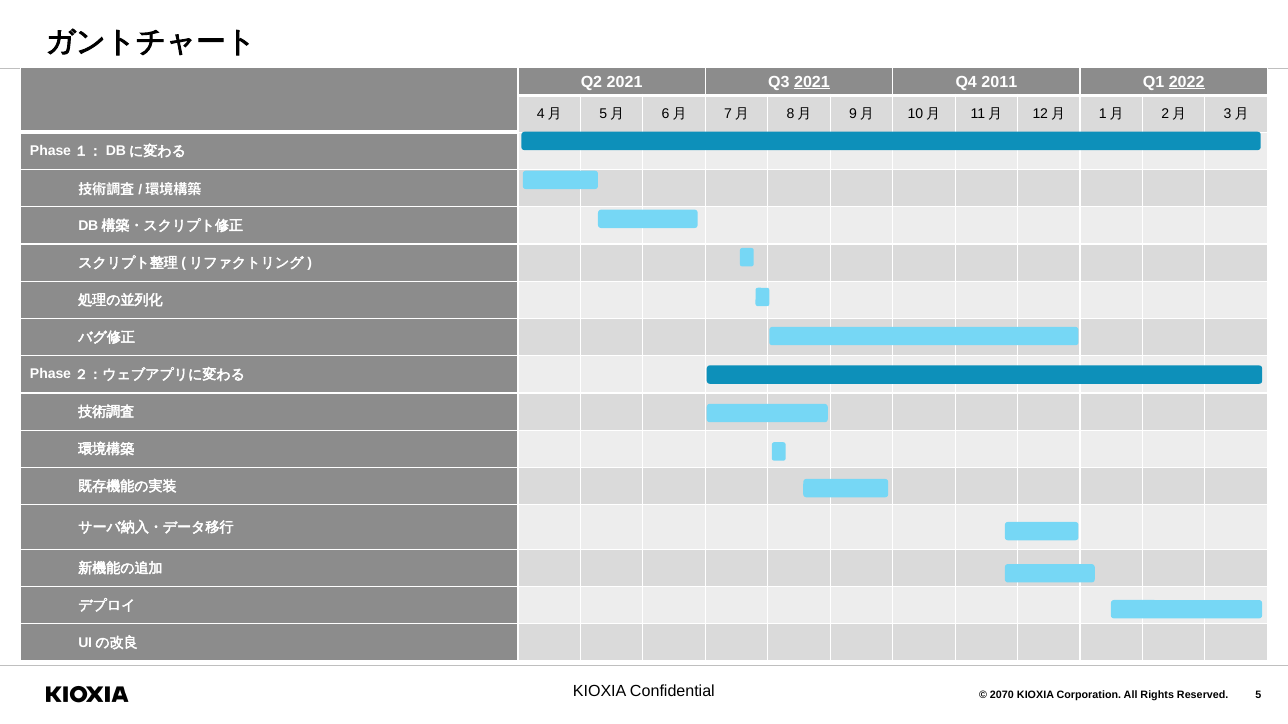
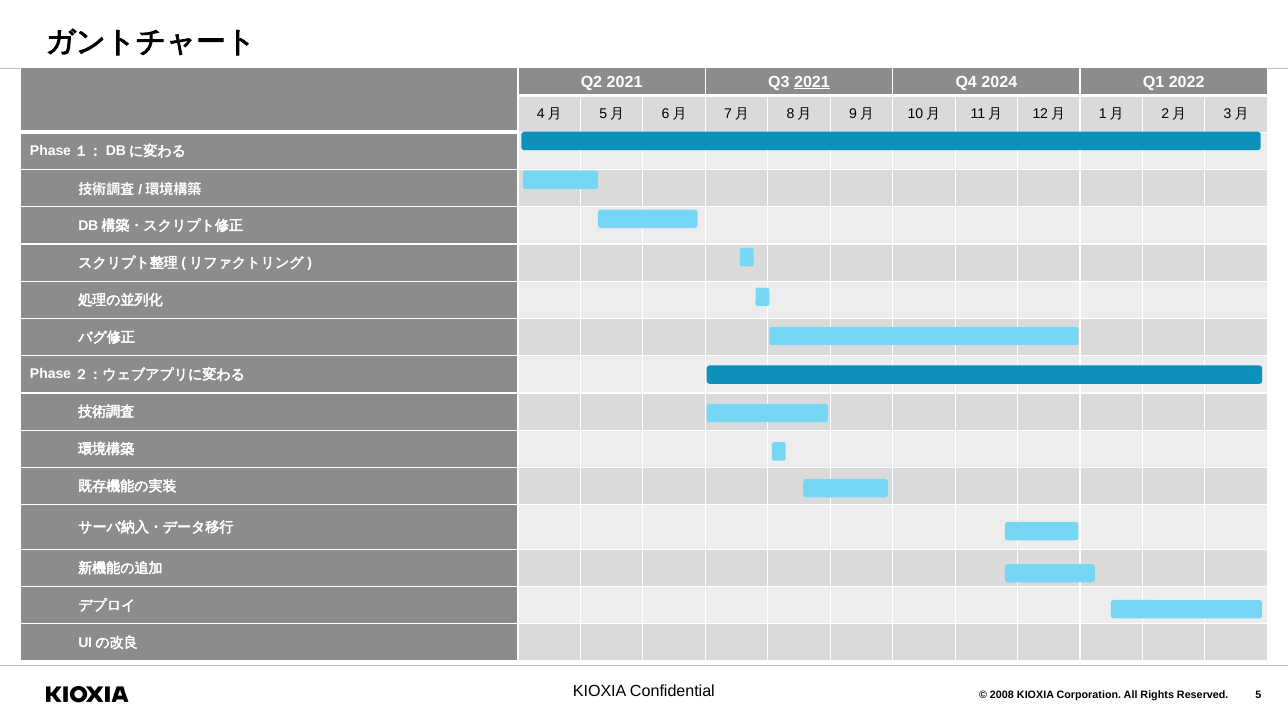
2011: 2011 -> 2024
2022 underline: present -> none
2070: 2070 -> 2008
